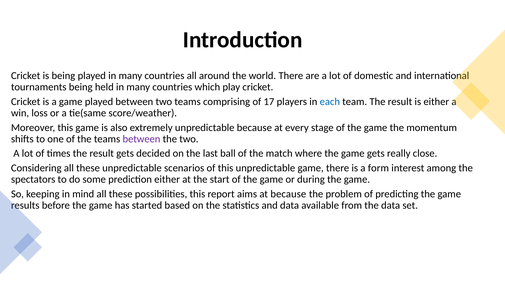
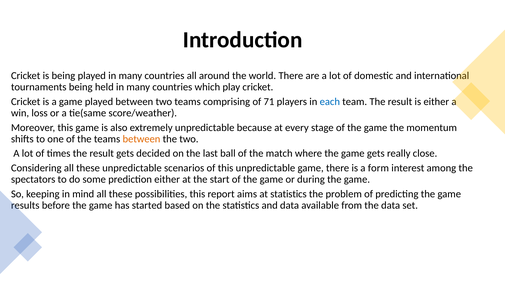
17: 17 -> 71
between at (141, 139) colour: purple -> orange
at because: because -> statistics
